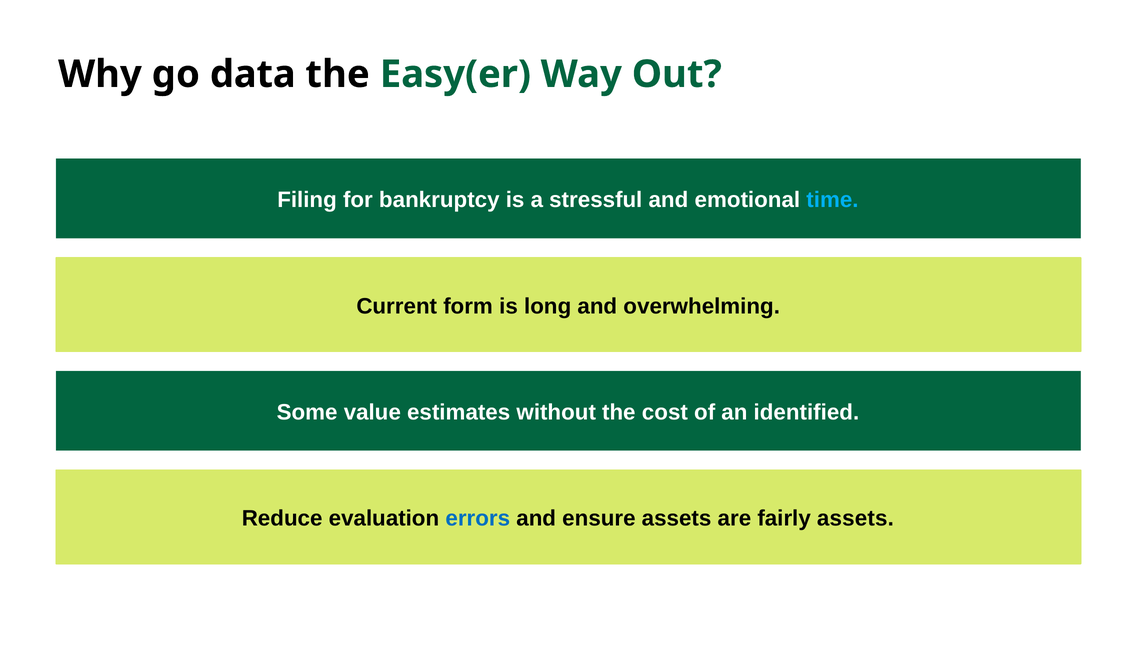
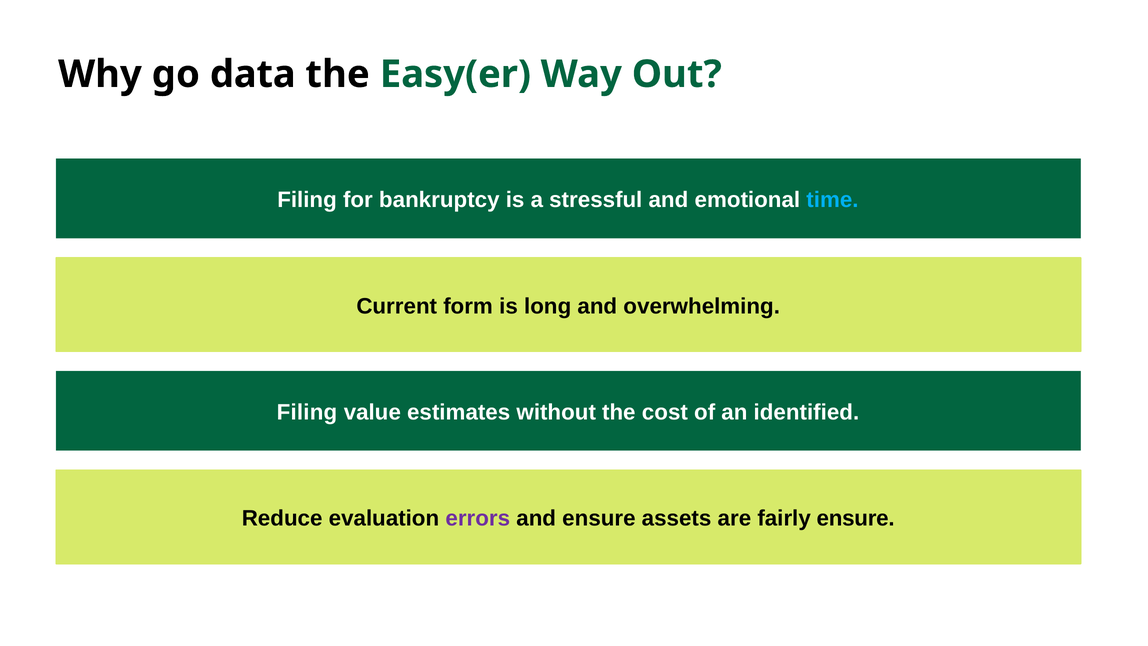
Some at (307, 412): Some -> Filing
errors colour: blue -> purple
fairly assets: assets -> ensure
